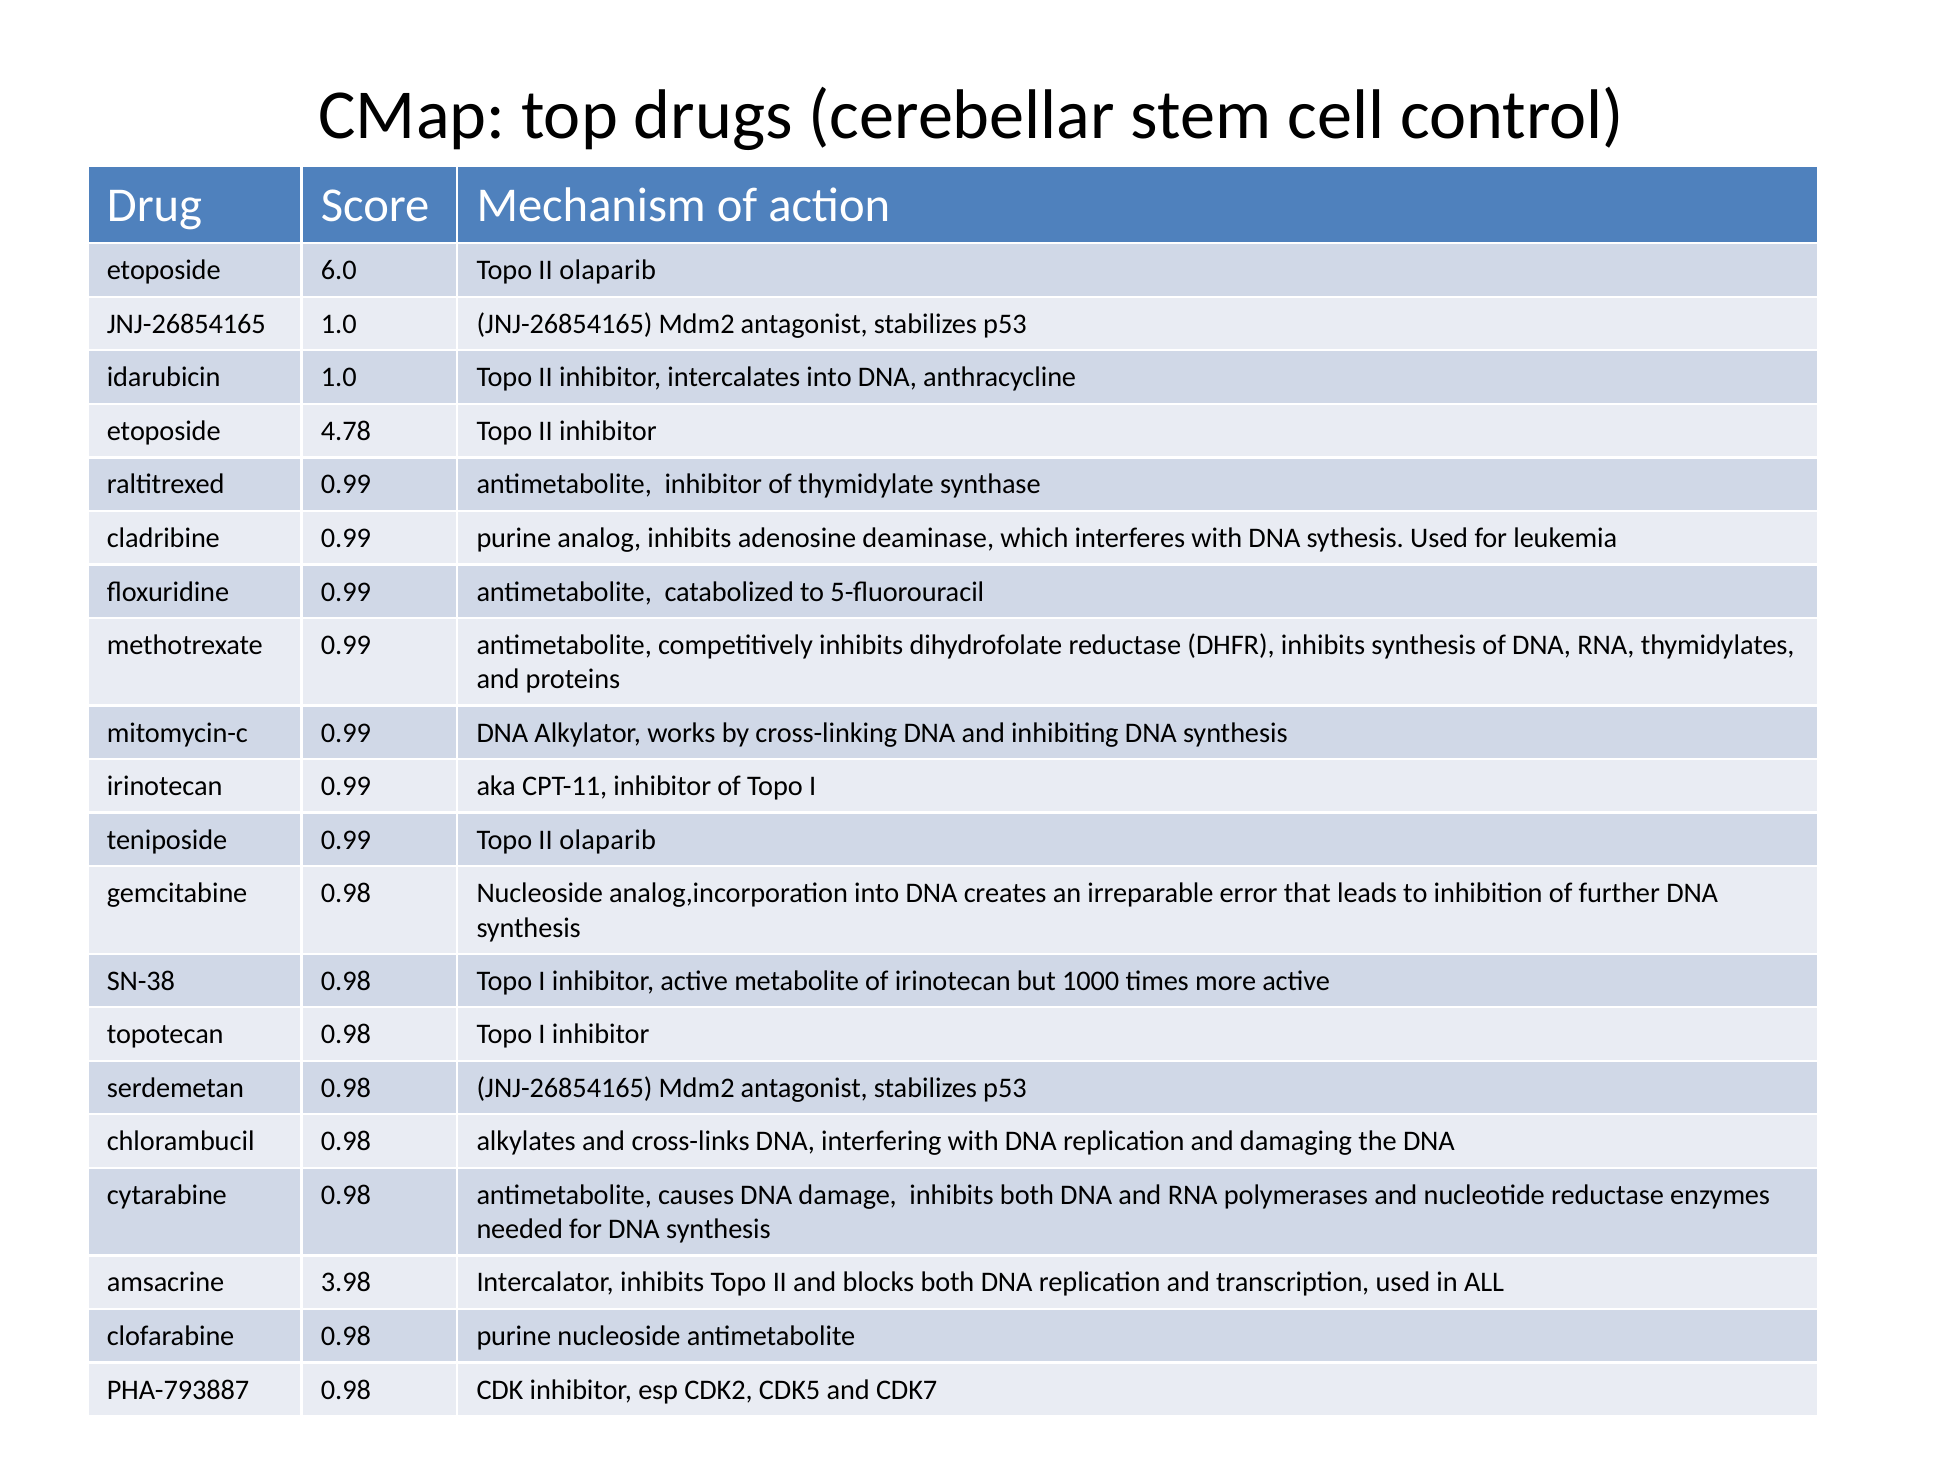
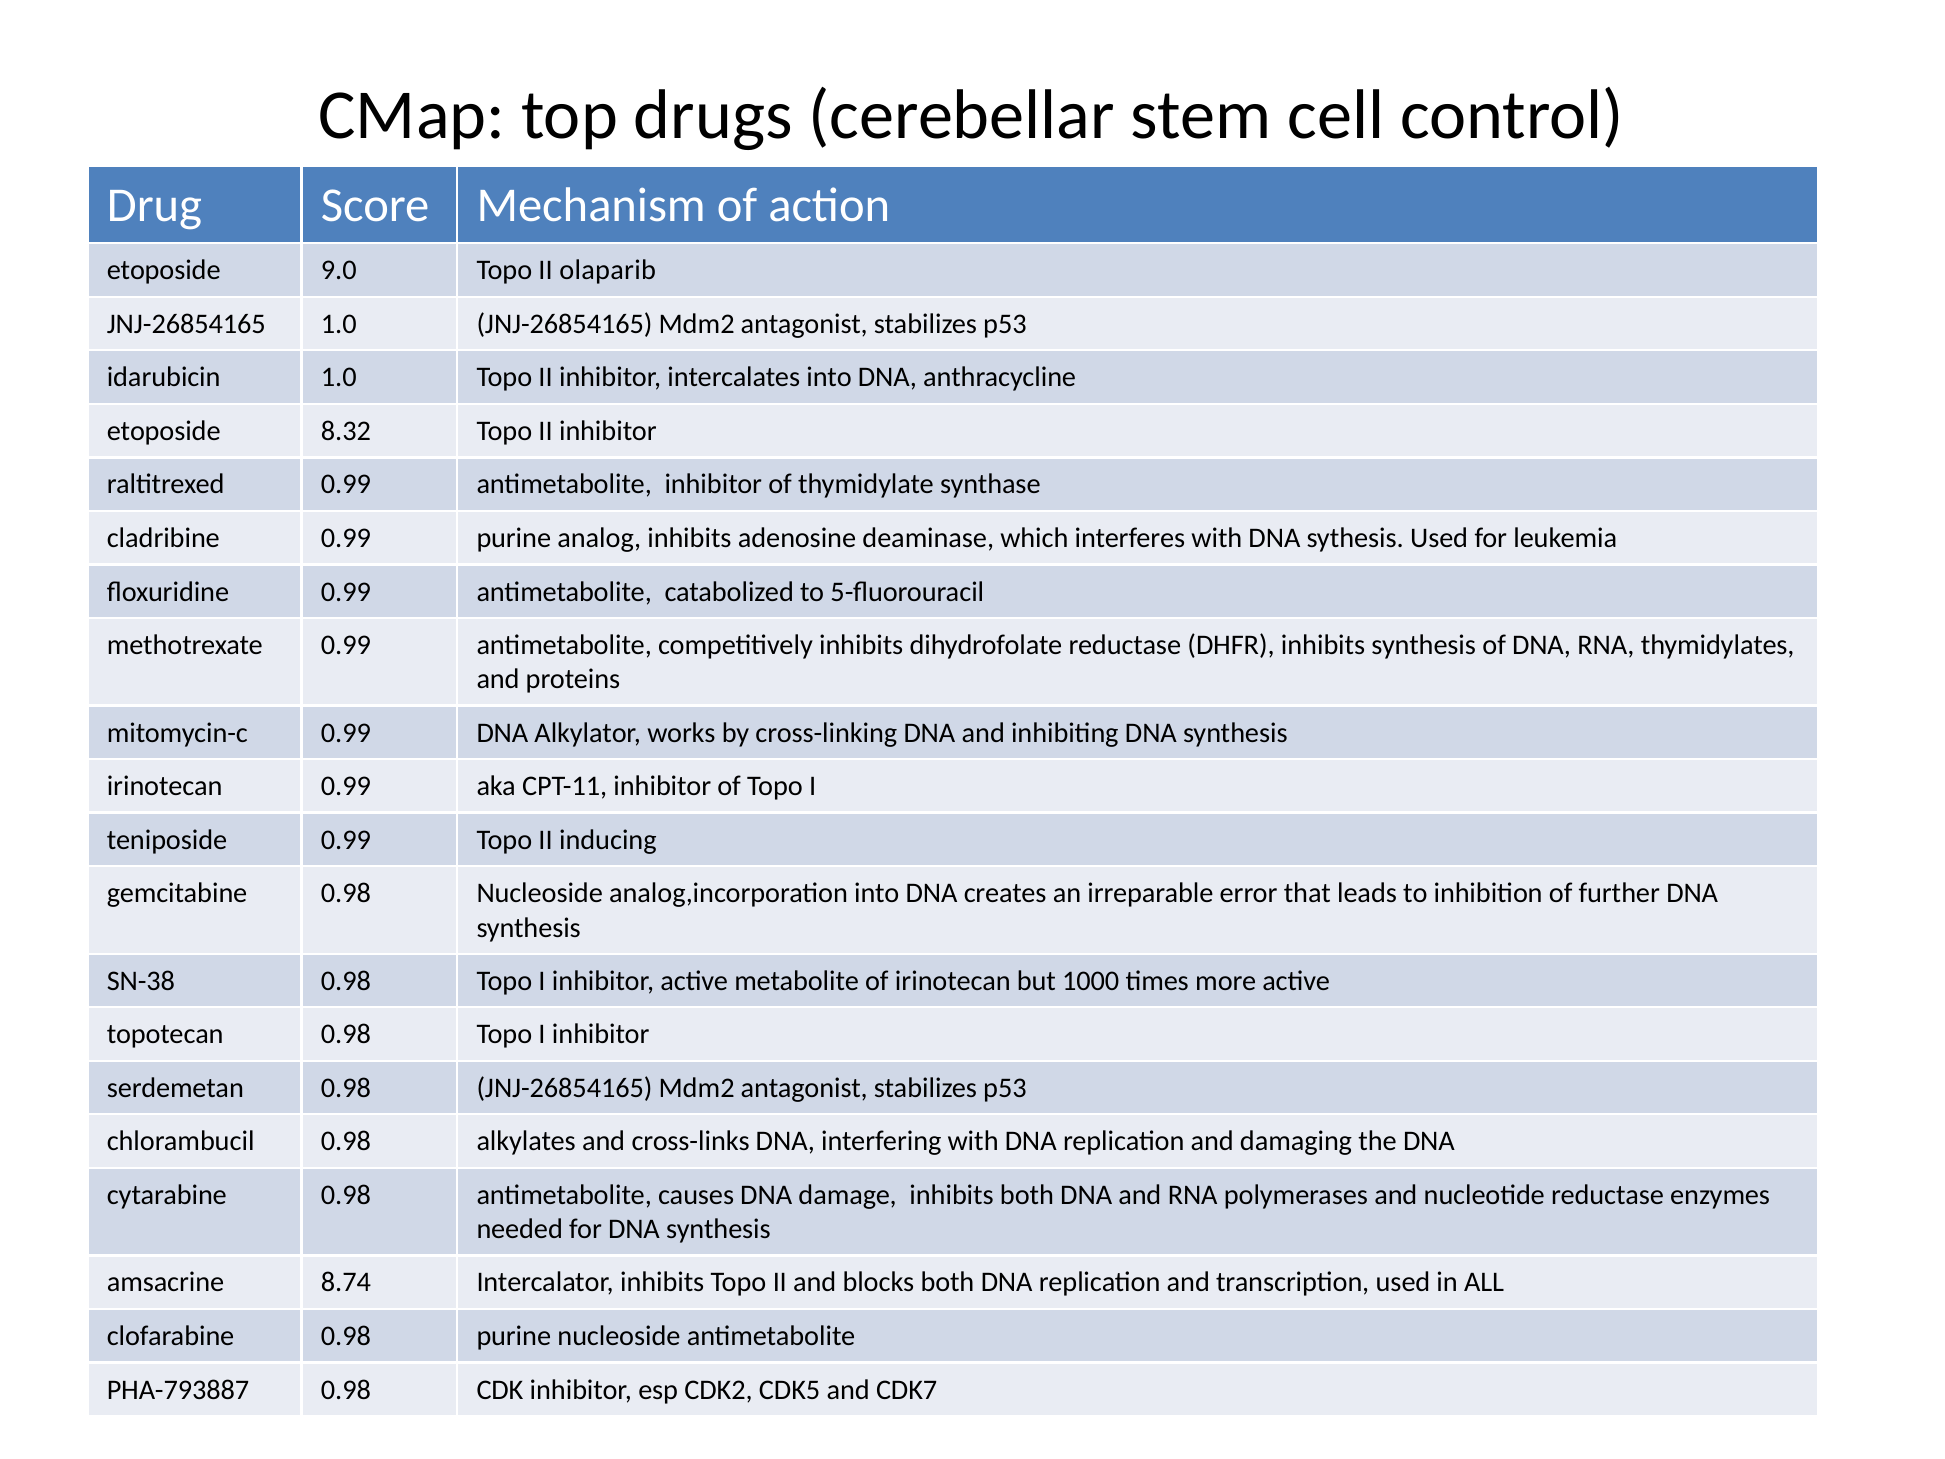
6.0: 6.0 -> 9.0
4.78: 4.78 -> 8.32
0.99 Topo II olaparib: olaparib -> inducing
3.98: 3.98 -> 8.74
